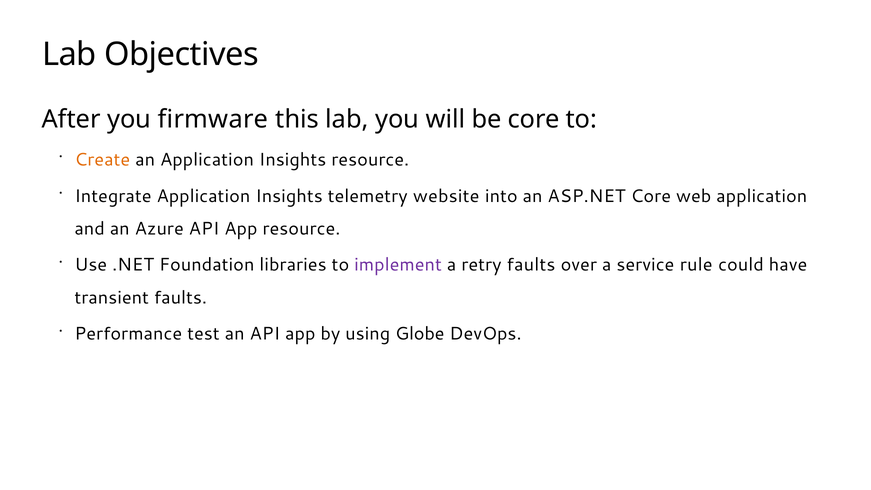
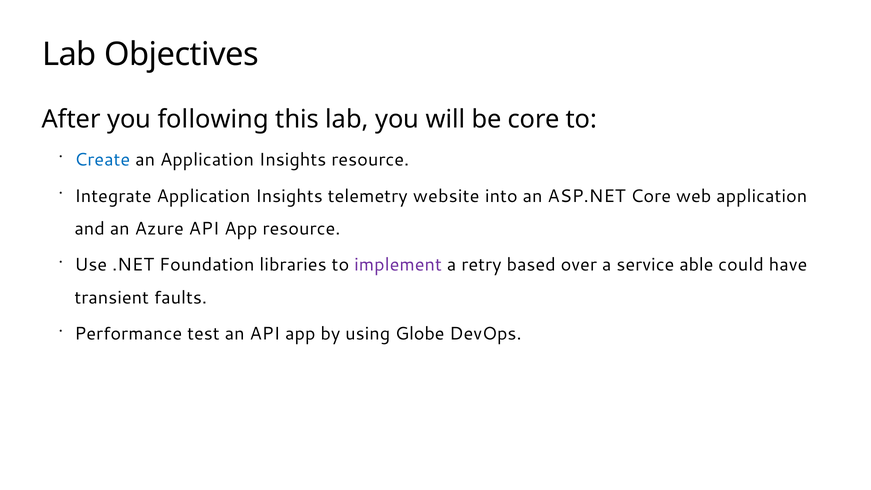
firmware: firmware -> following
Create colour: orange -> blue
retry faults: faults -> based
rule: rule -> able
